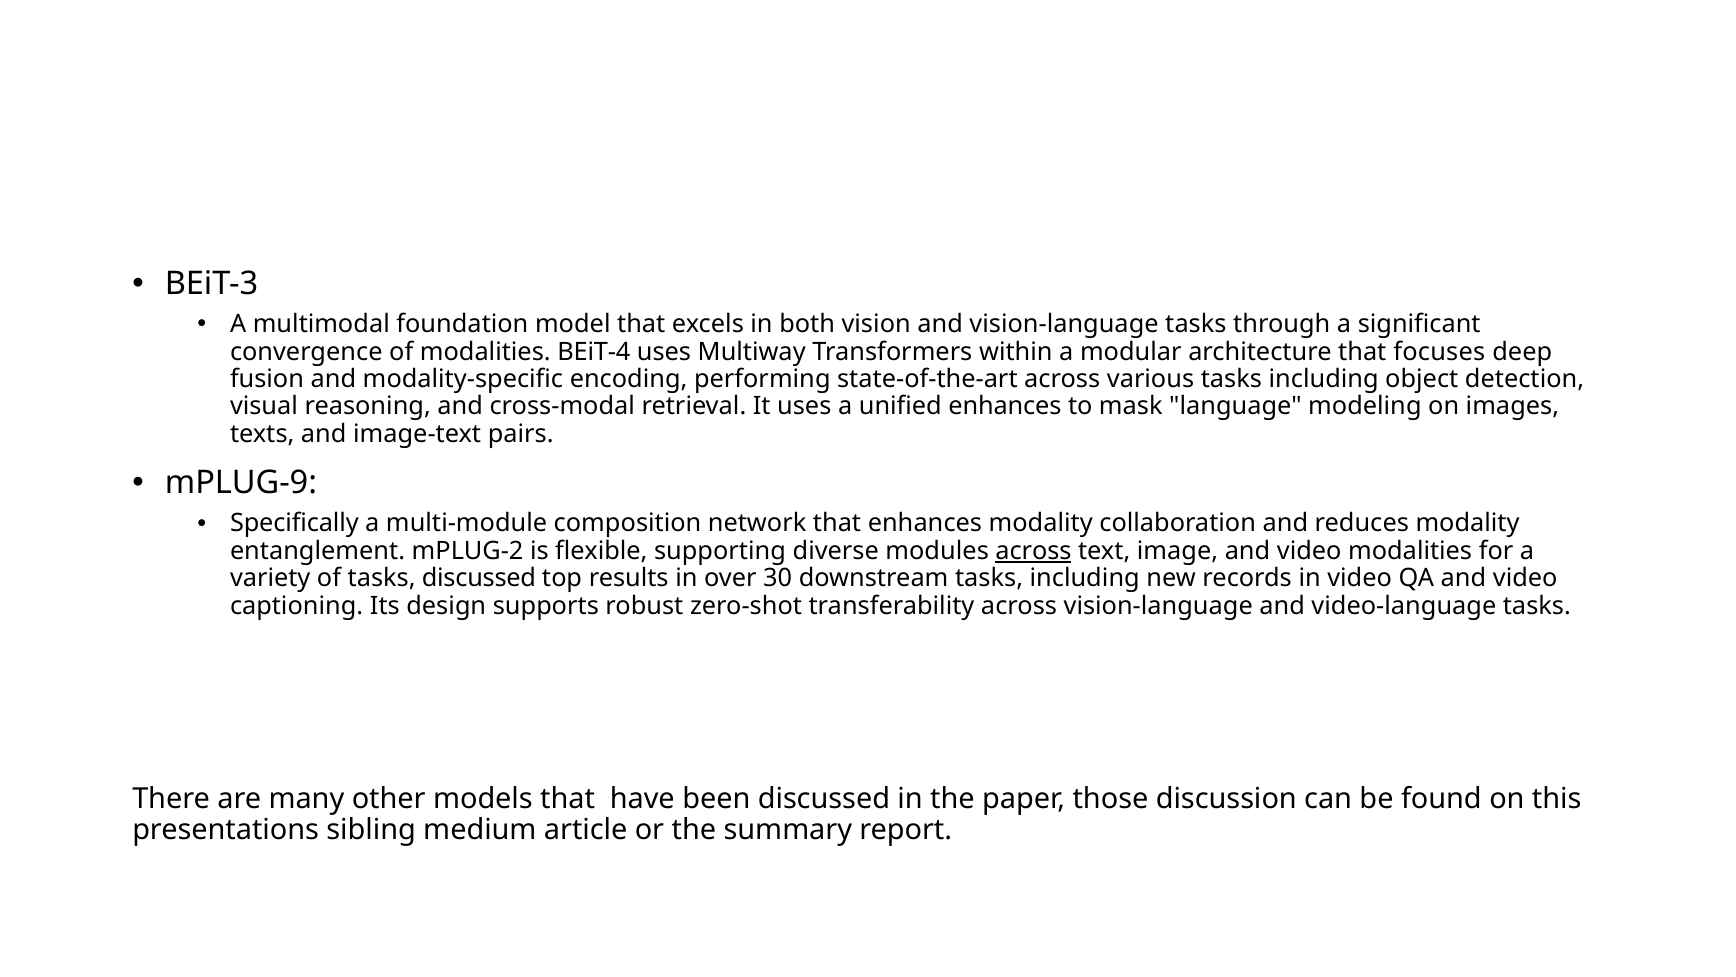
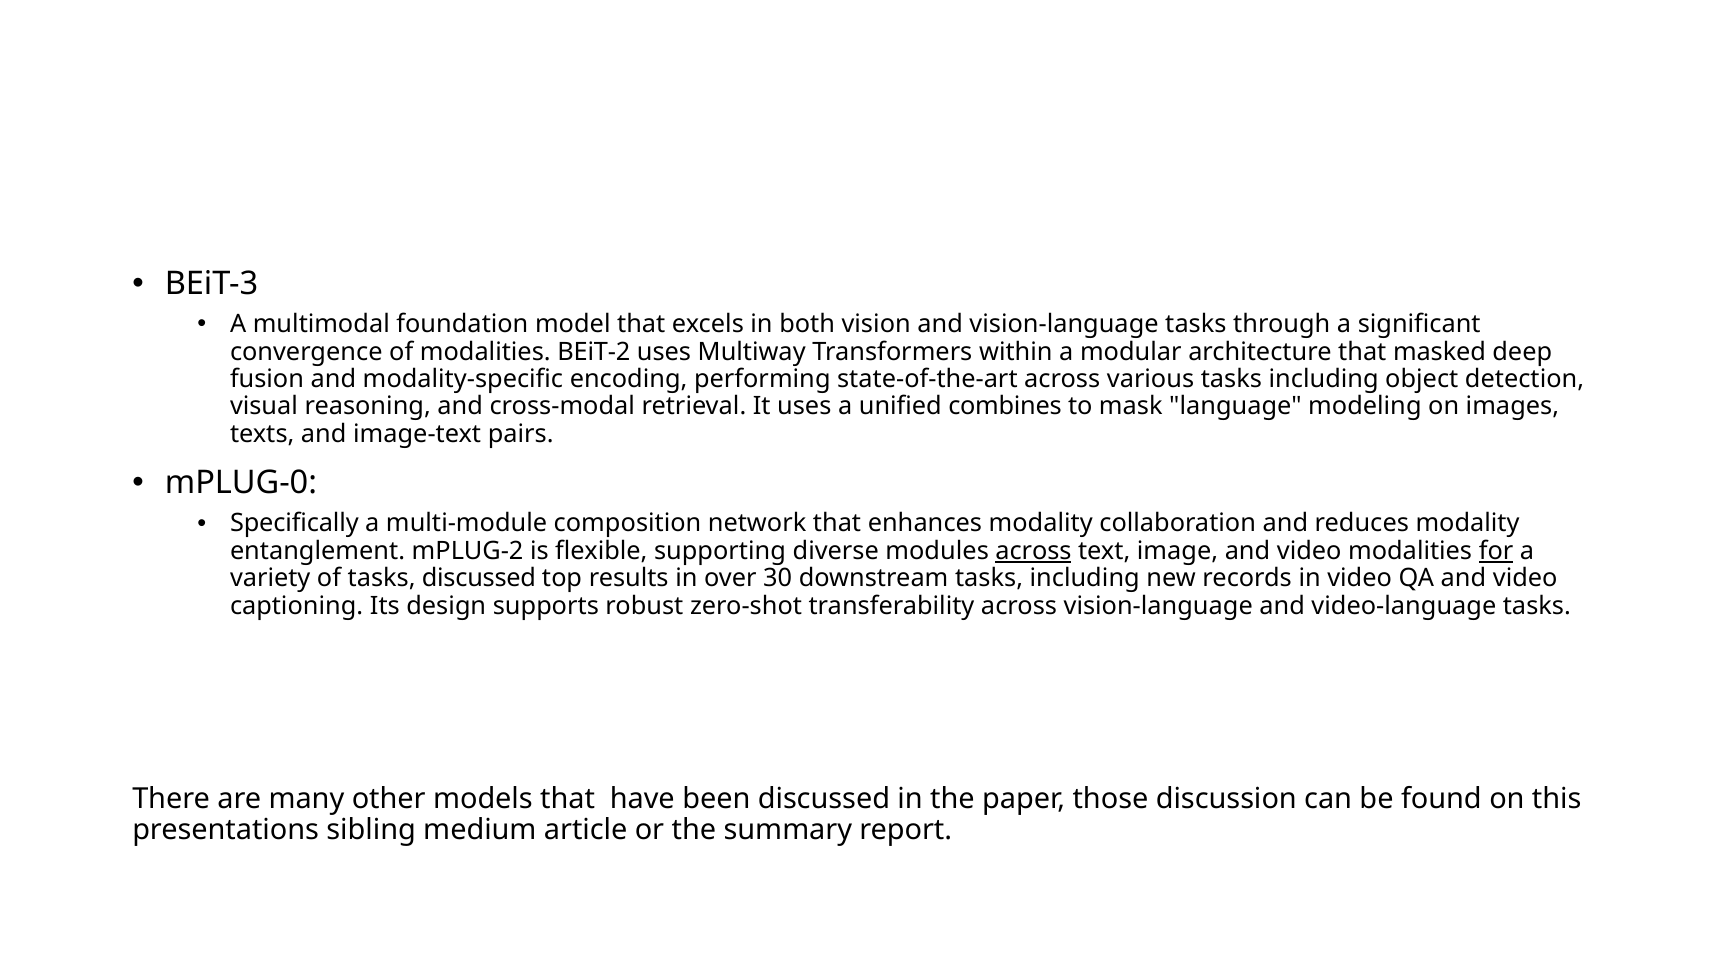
BEiT-4: BEiT-4 -> BEiT-2
focuses: focuses -> masked
unified enhances: enhances -> combines
mPLUG-9: mPLUG-9 -> mPLUG-0
for underline: none -> present
